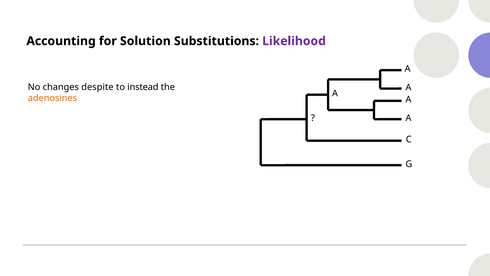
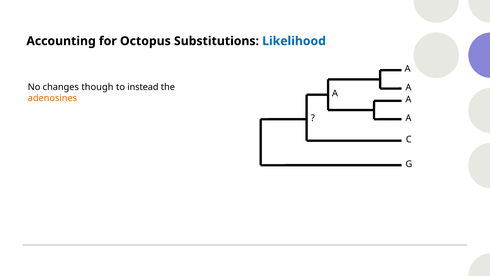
Solution: Solution -> Octopus
Likelihood colour: purple -> blue
despite: despite -> though
